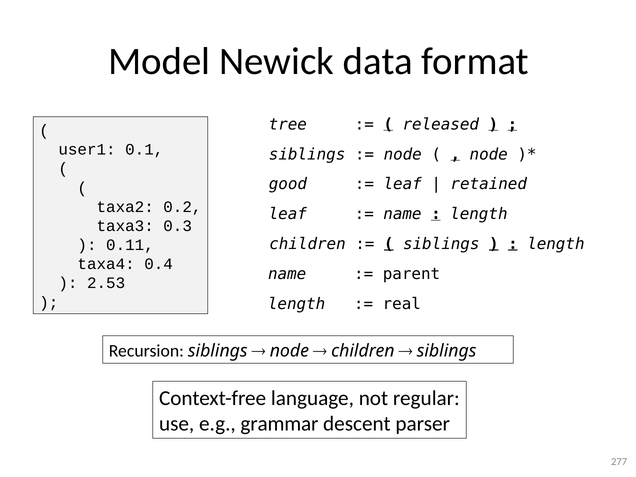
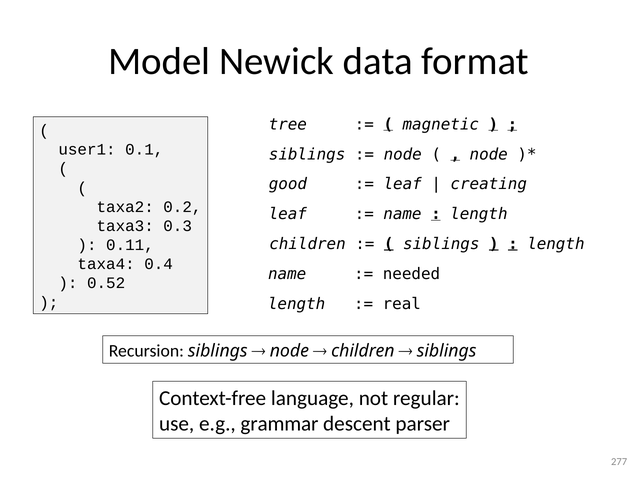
released: released -> magnetic
retained: retained -> creating
parent: parent -> needed
2.53: 2.53 -> 0.52
